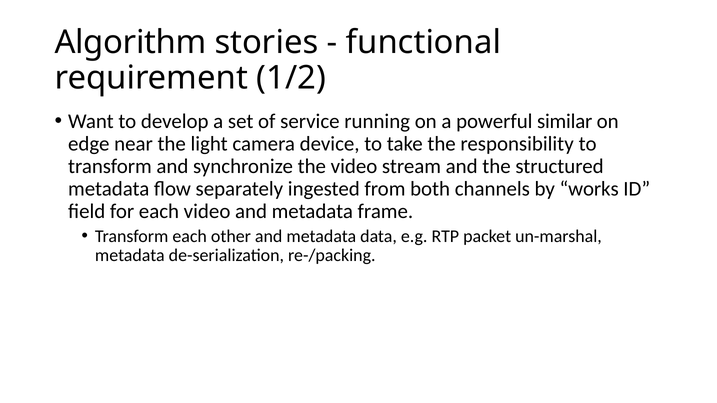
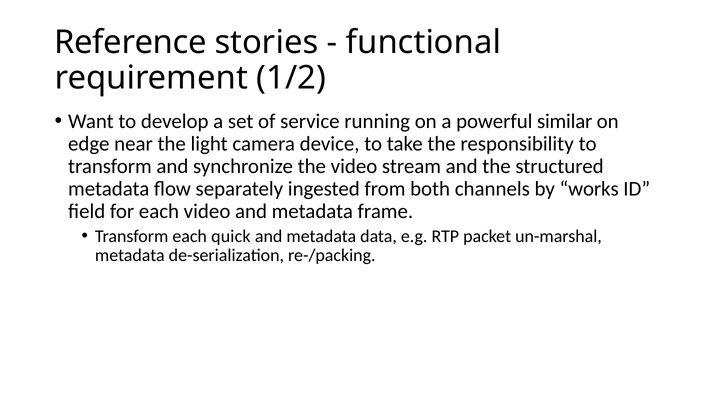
Algorithm: Algorithm -> Reference
other: other -> quick
